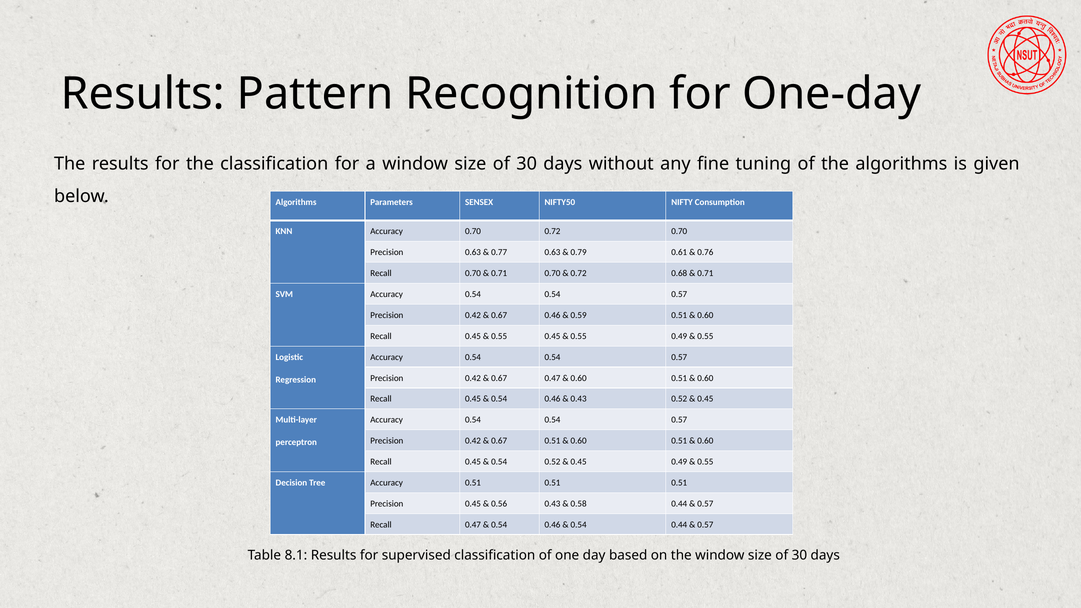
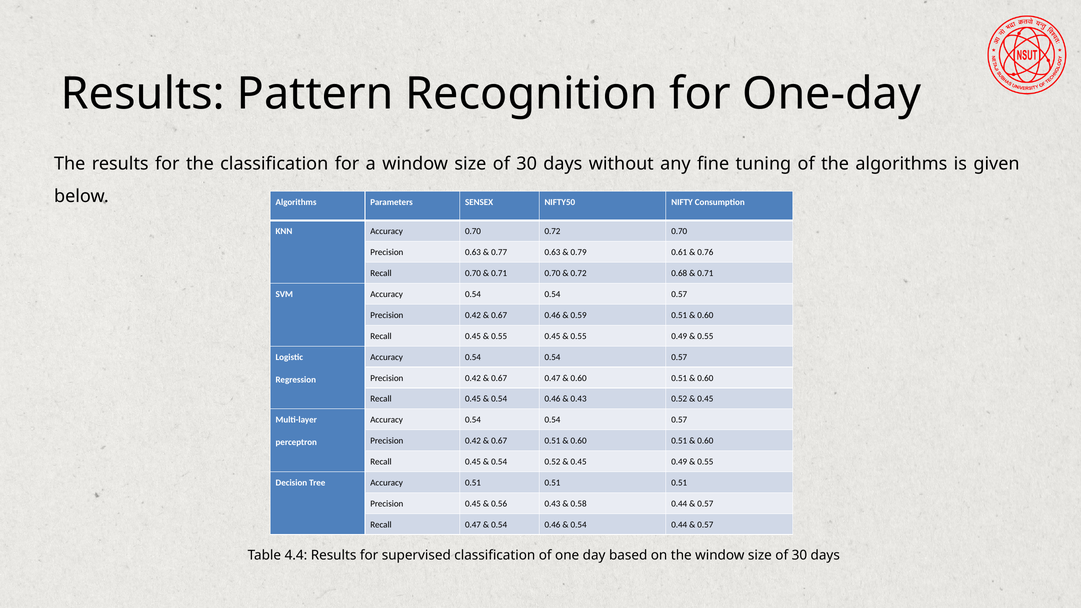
8.1: 8.1 -> 4.4
